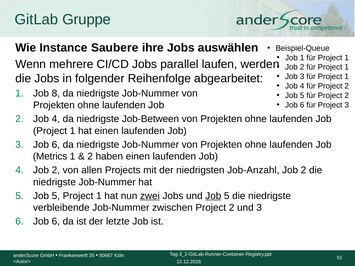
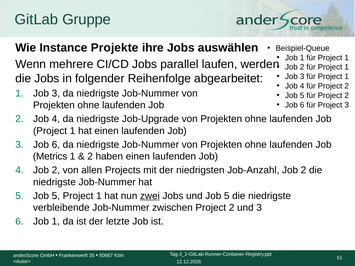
Saubere: Saubere -> Projekte
1 Job 8: 8 -> 3
Job-Between: Job-Between -> Job-Upgrade
Job at (213, 196) underline: present -> none
6 Job 6: 6 -> 1
